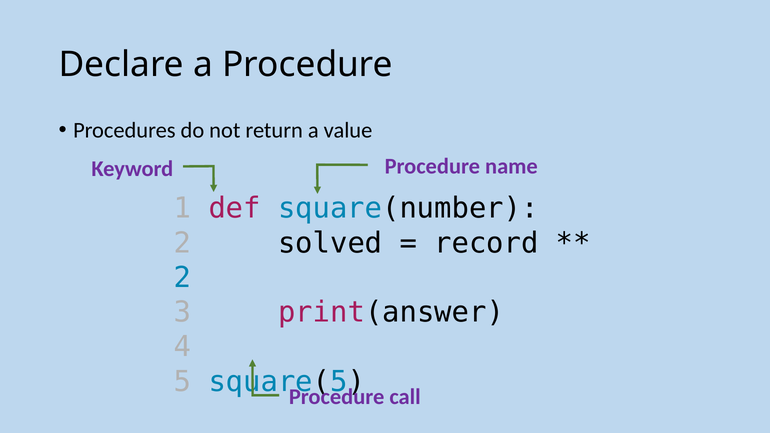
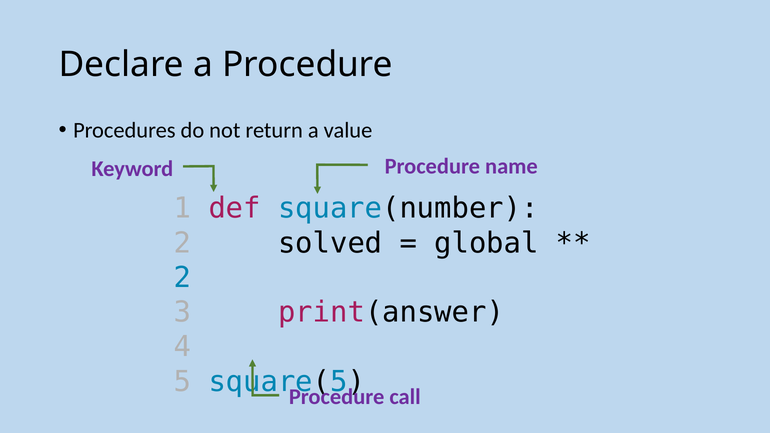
record: record -> global
